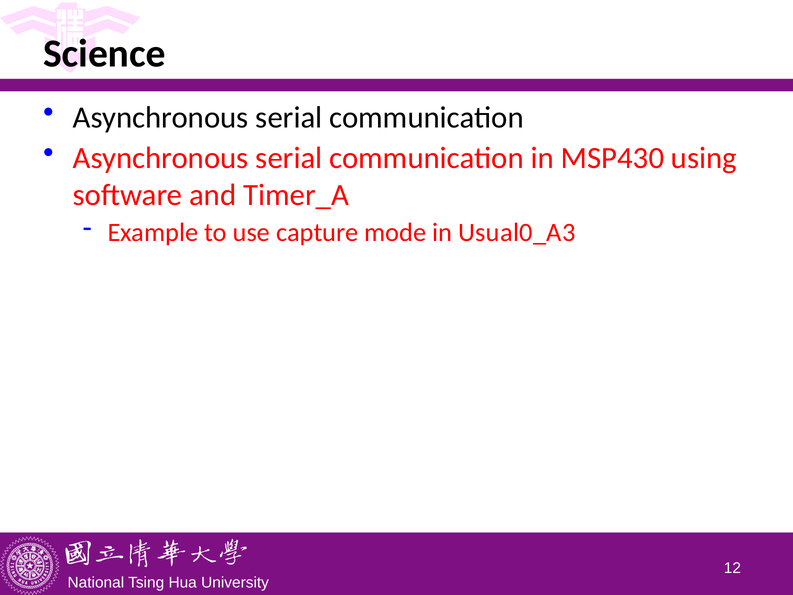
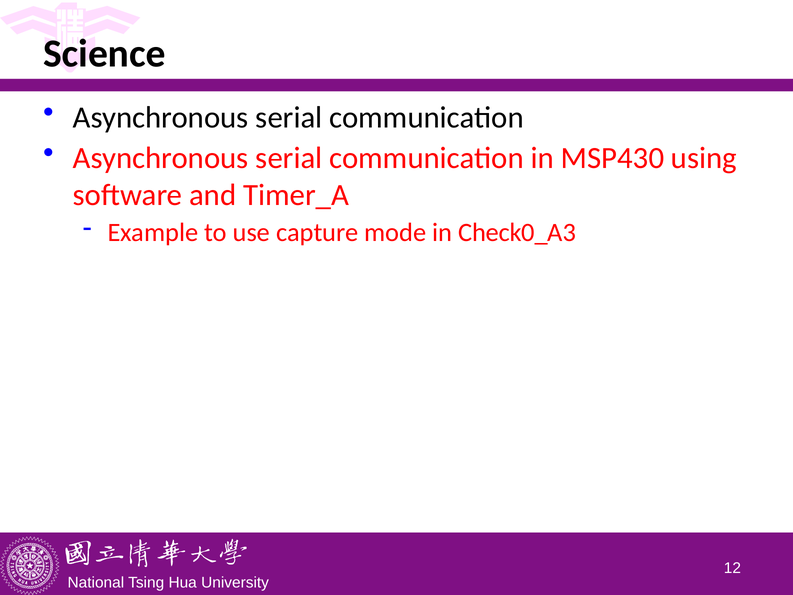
Usual0_A3: Usual0_A3 -> Check0_A3
